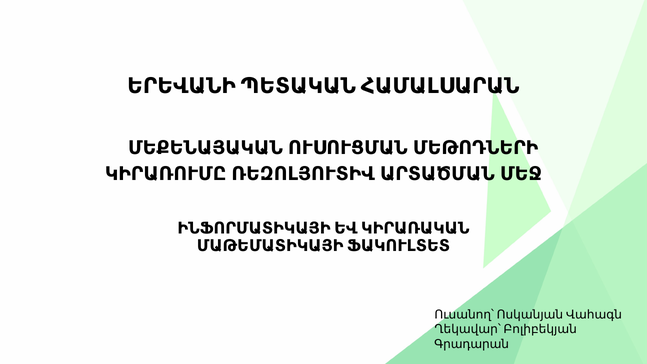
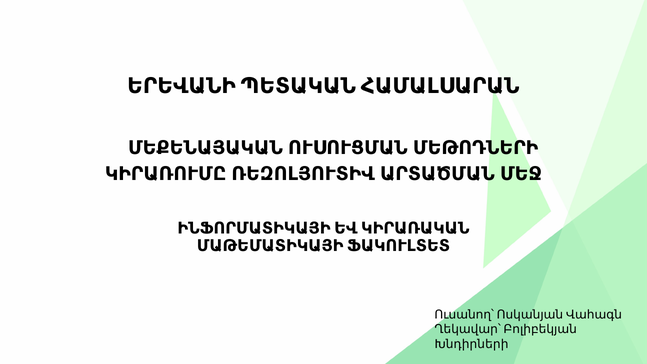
Գրադարան: Գրադարան -> Խնդիրների
